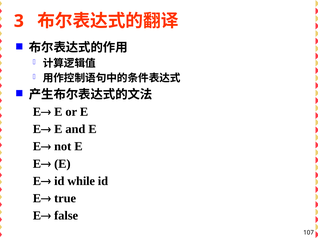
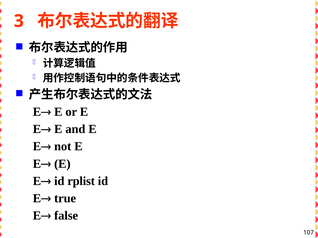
while: while -> rplist
